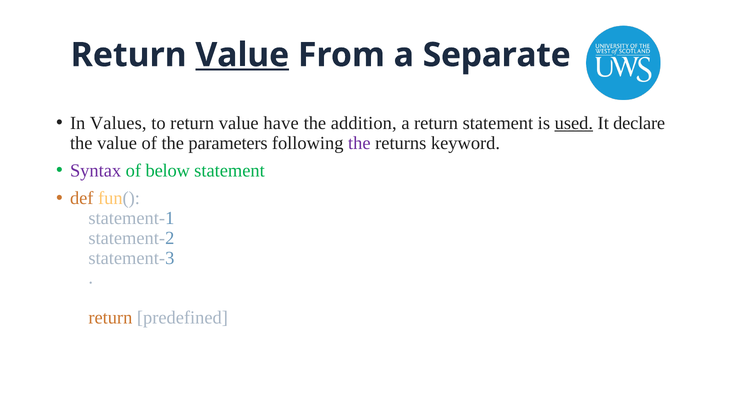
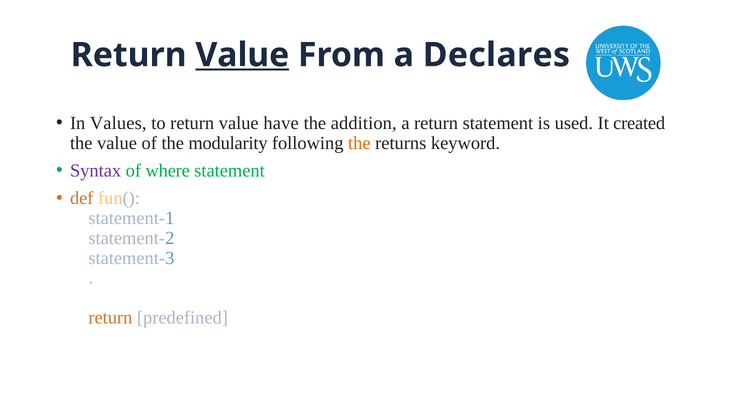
Separate: Separate -> Declares
used underline: present -> none
declare: declare -> created
parameters: parameters -> modularity
the at (359, 143) colour: purple -> orange
below: below -> where
